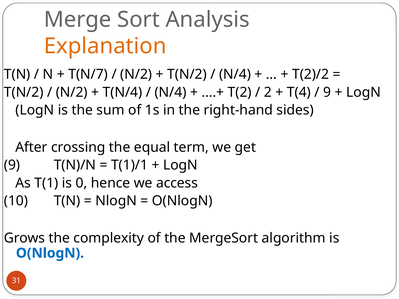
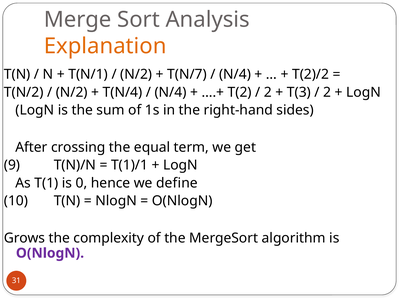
T(N/7: T(N/7 -> T(N/1
T(N/2 at (187, 74): T(N/2 -> T(N/7
T(4: T(4 -> T(3
9 at (327, 92): 9 -> 2
access: access -> define
O(NlogN at (50, 253) colour: blue -> purple
